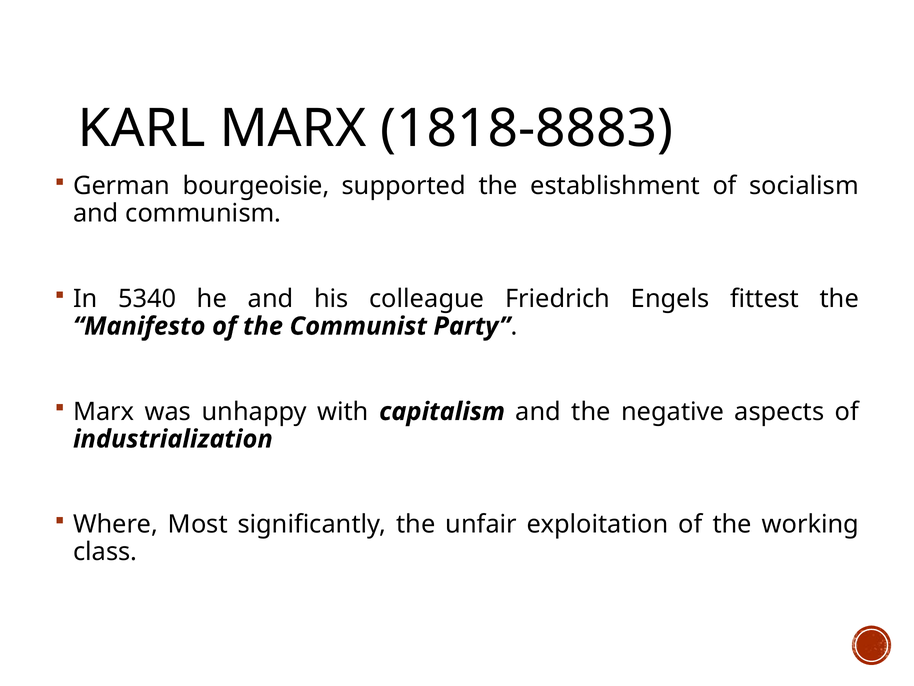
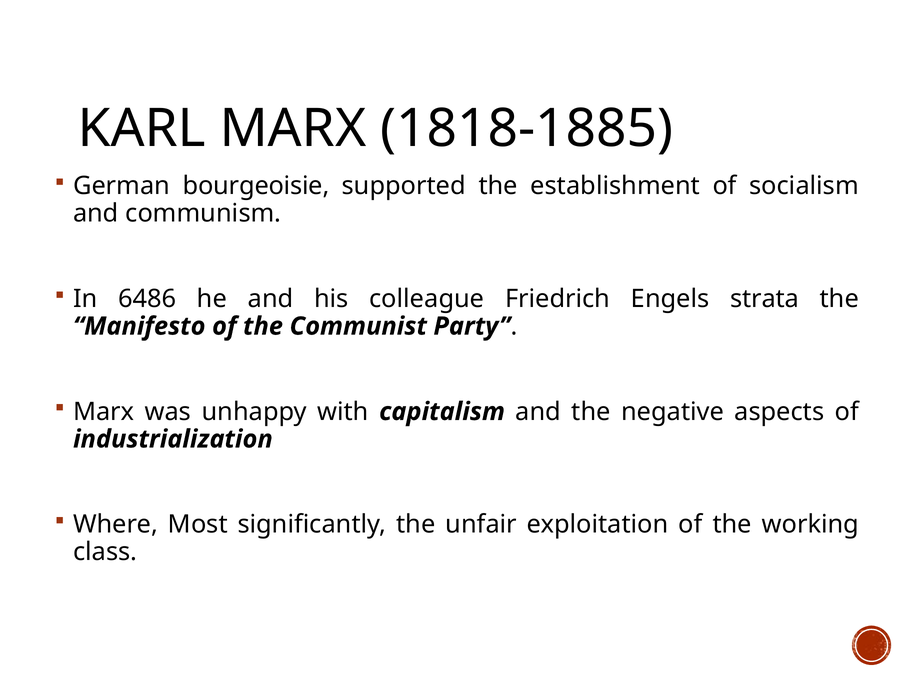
1818-8883: 1818-8883 -> 1818-1885
5340: 5340 -> 6486
fittest: fittest -> strata
